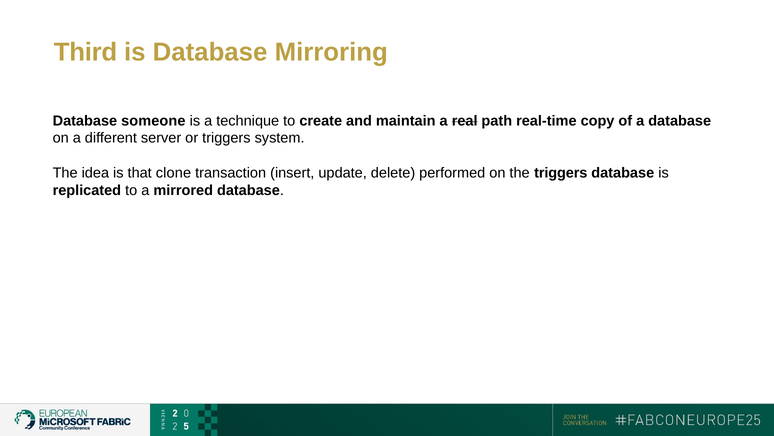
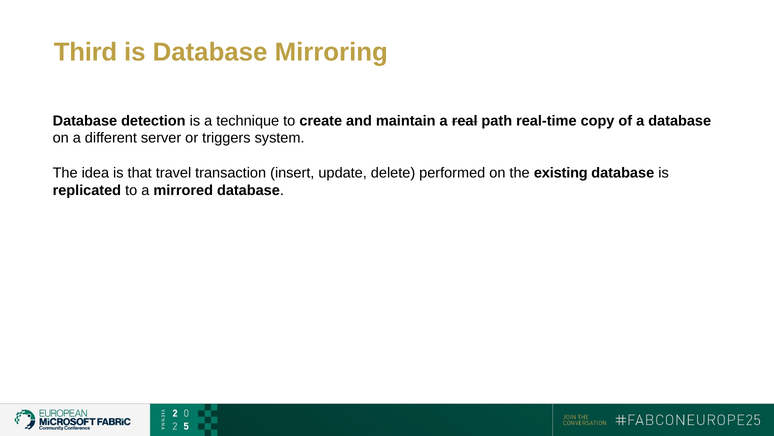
someone: someone -> detection
clone: clone -> travel
the triggers: triggers -> existing
